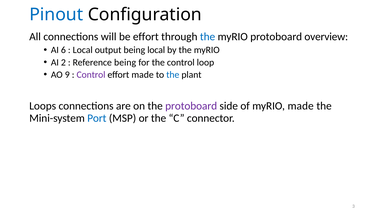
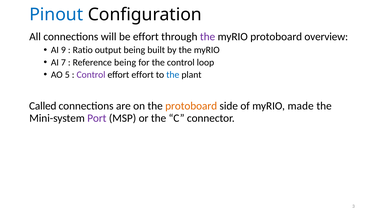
the at (208, 37) colour: blue -> purple
6: 6 -> 9
Local at (83, 50): Local -> Ratio
being local: local -> built
2: 2 -> 7
9: 9 -> 5
effort made: made -> effort
Loops: Loops -> Called
protoboard at (191, 106) colour: purple -> orange
Port colour: blue -> purple
